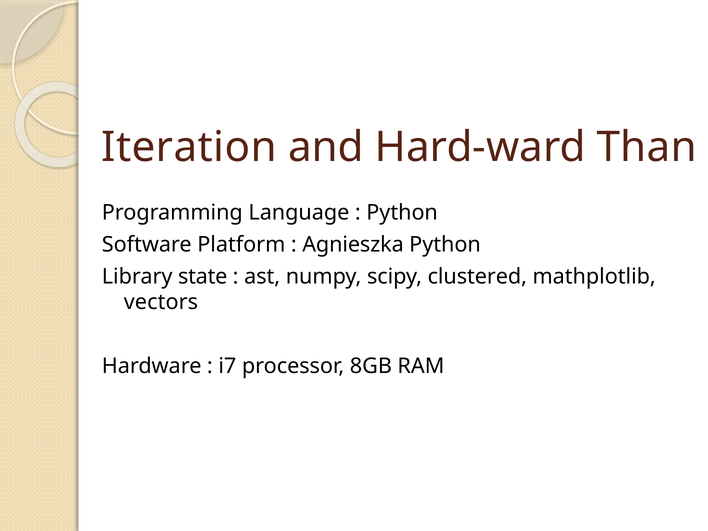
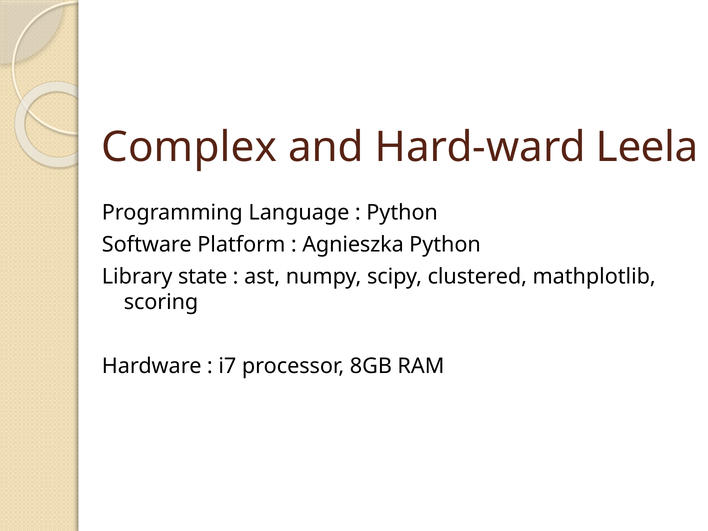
Iteration: Iteration -> Complex
Than: Than -> Leela
vectors: vectors -> scoring
